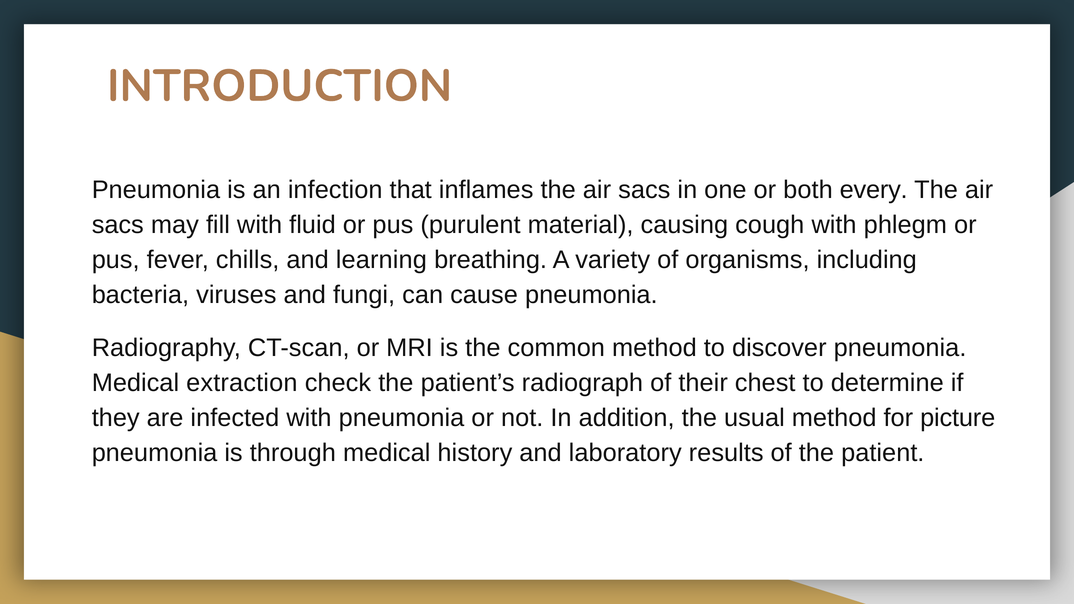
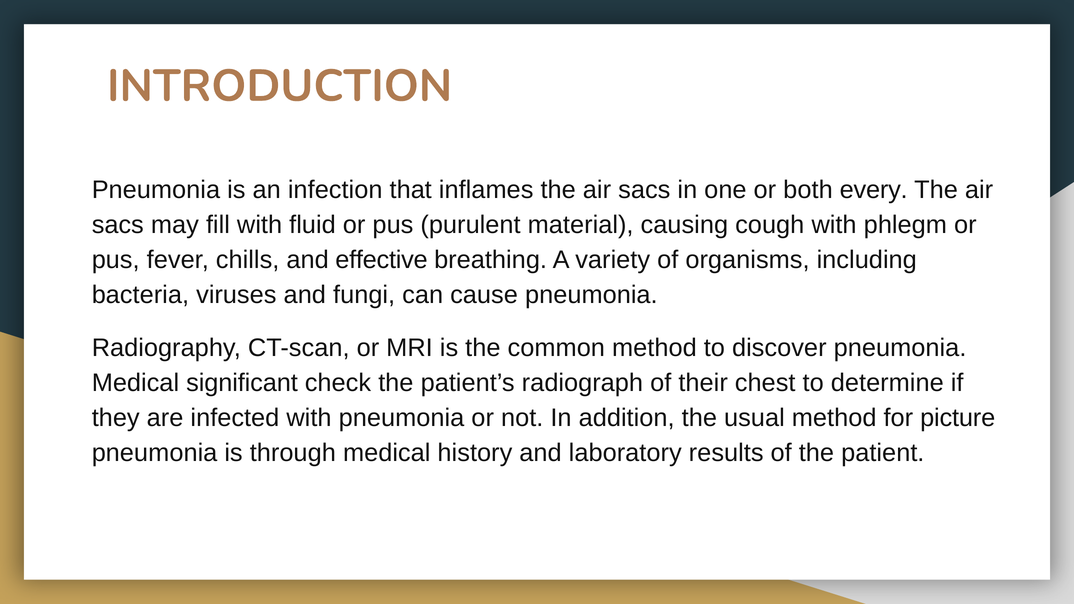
learning: learning -> effective
extraction: extraction -> significant
